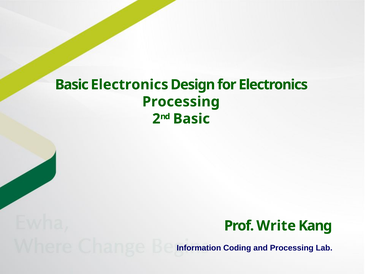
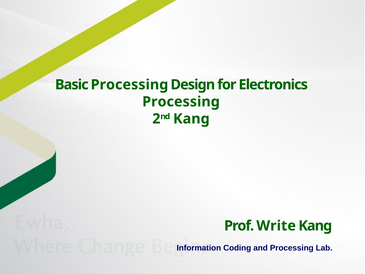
Basic Electronics: Electronics -> Processing
Basic at (191, 119): Basic -> Kang
